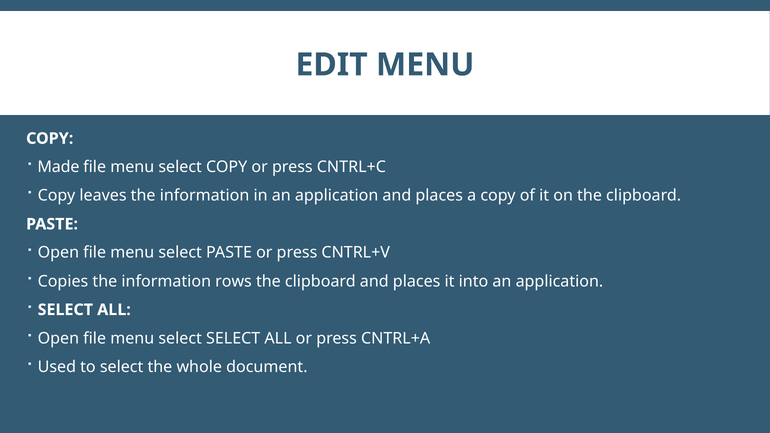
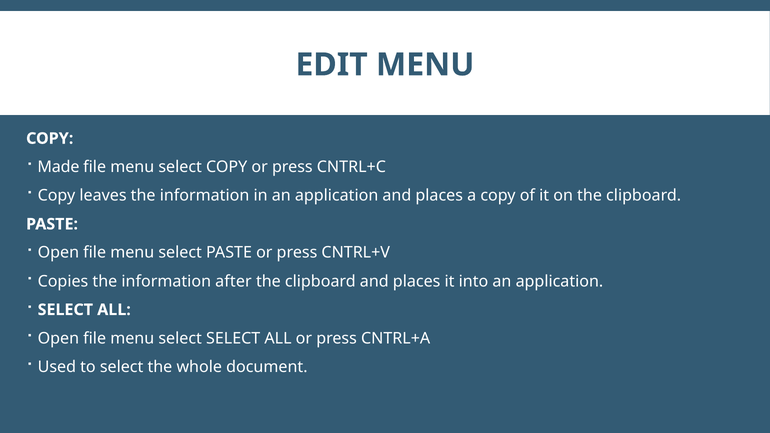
rows: rows -> after
